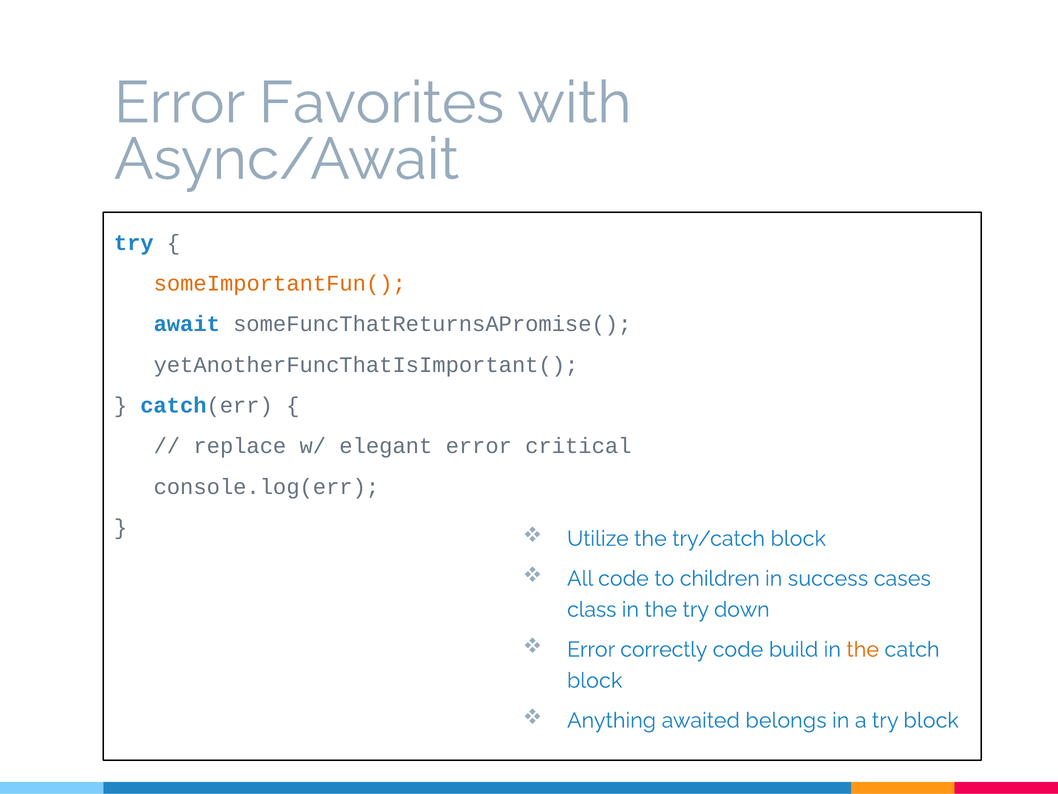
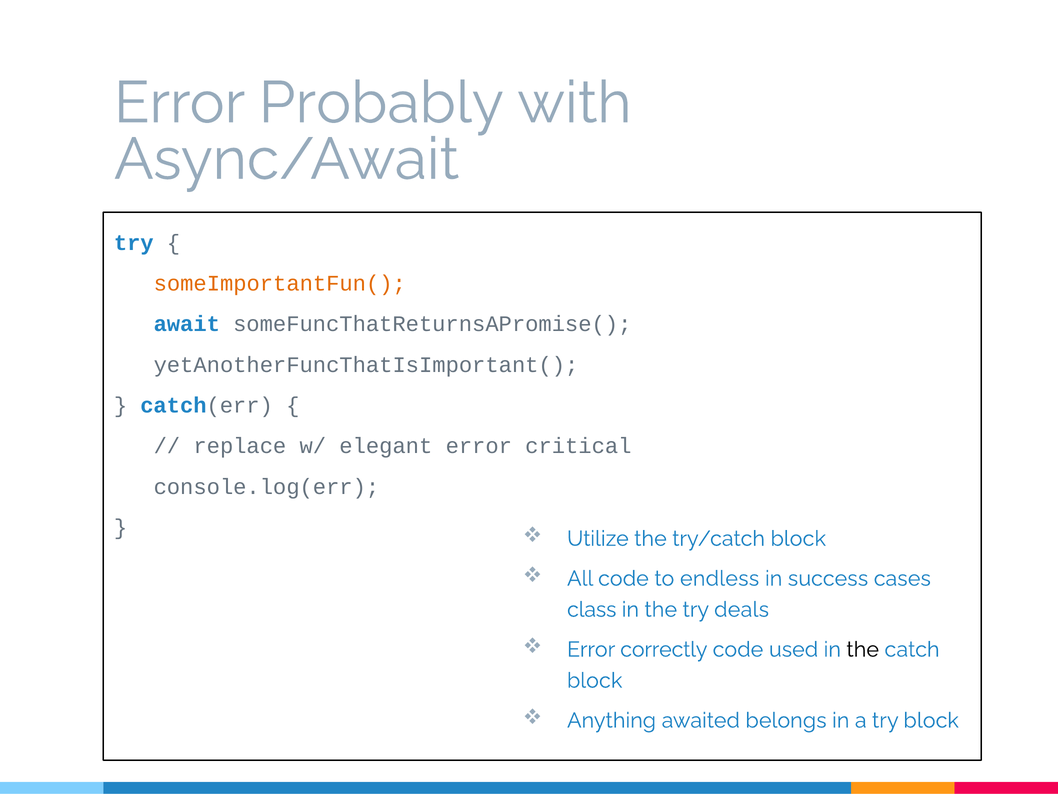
Favorites: Favorites -> Probably
children: children -> endless
down: down -> deals
build: build -> used
the at (863, 649) colour: orange -> black
